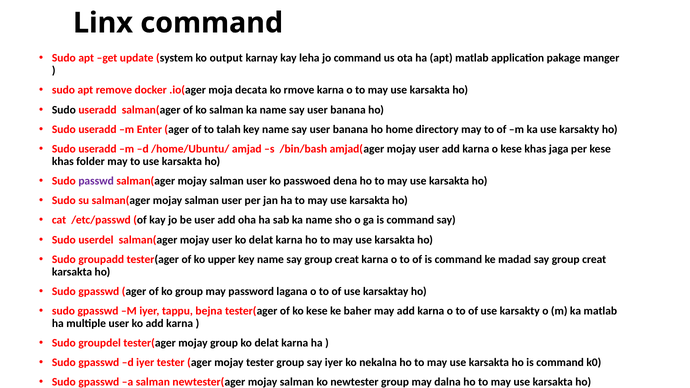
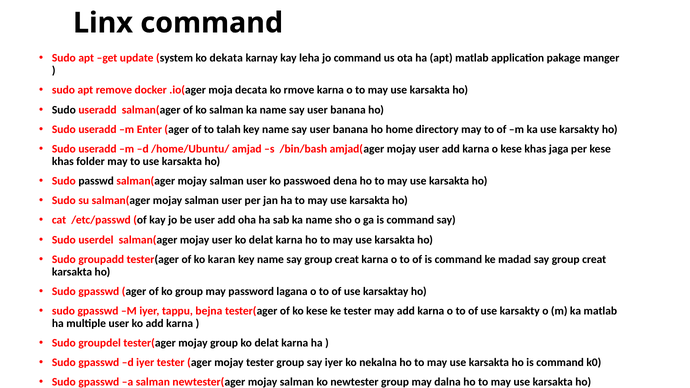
output: output -> dekata
passwd colour: purple -> black
upper: upper -> karan
ke baher: baher -> tester
